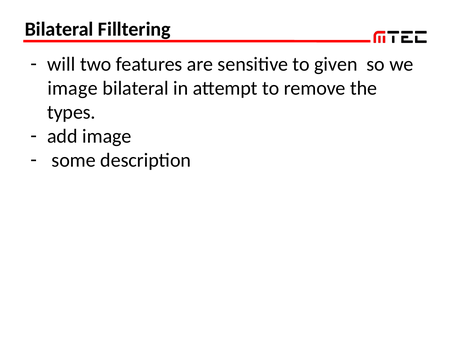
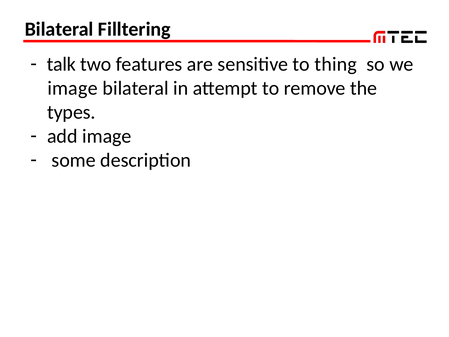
will: will -> talk
given: given -> thing
